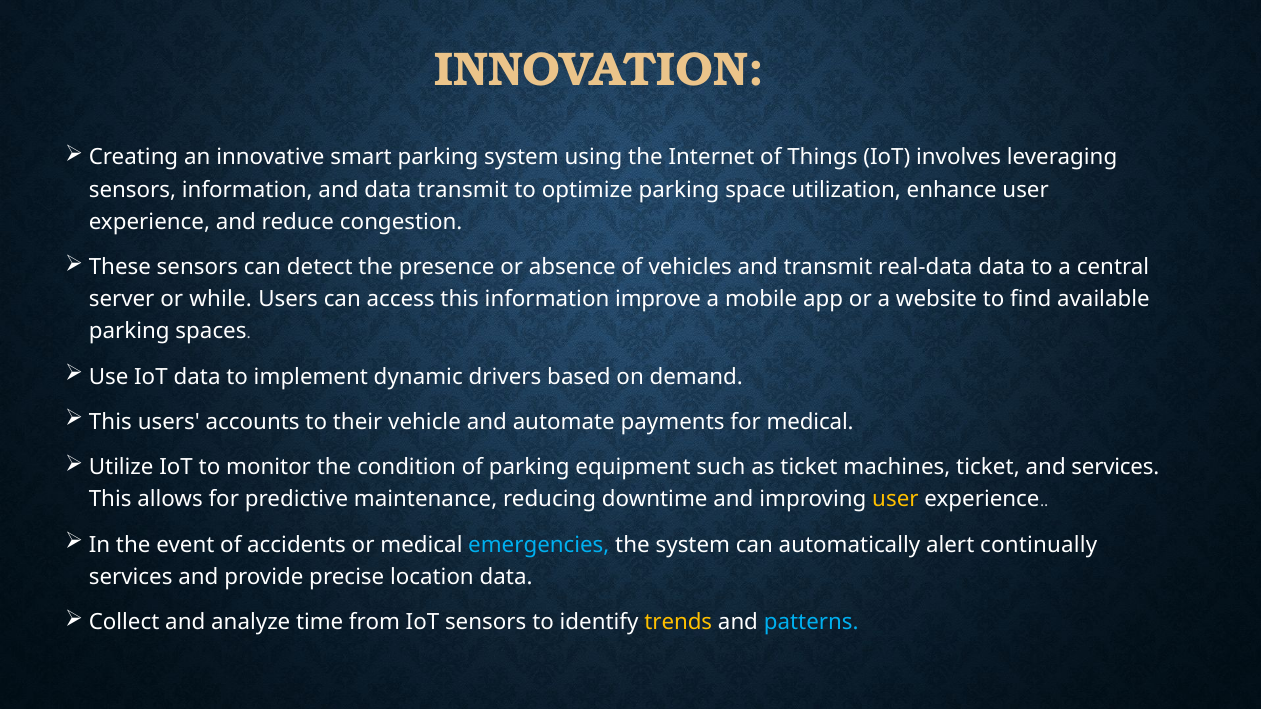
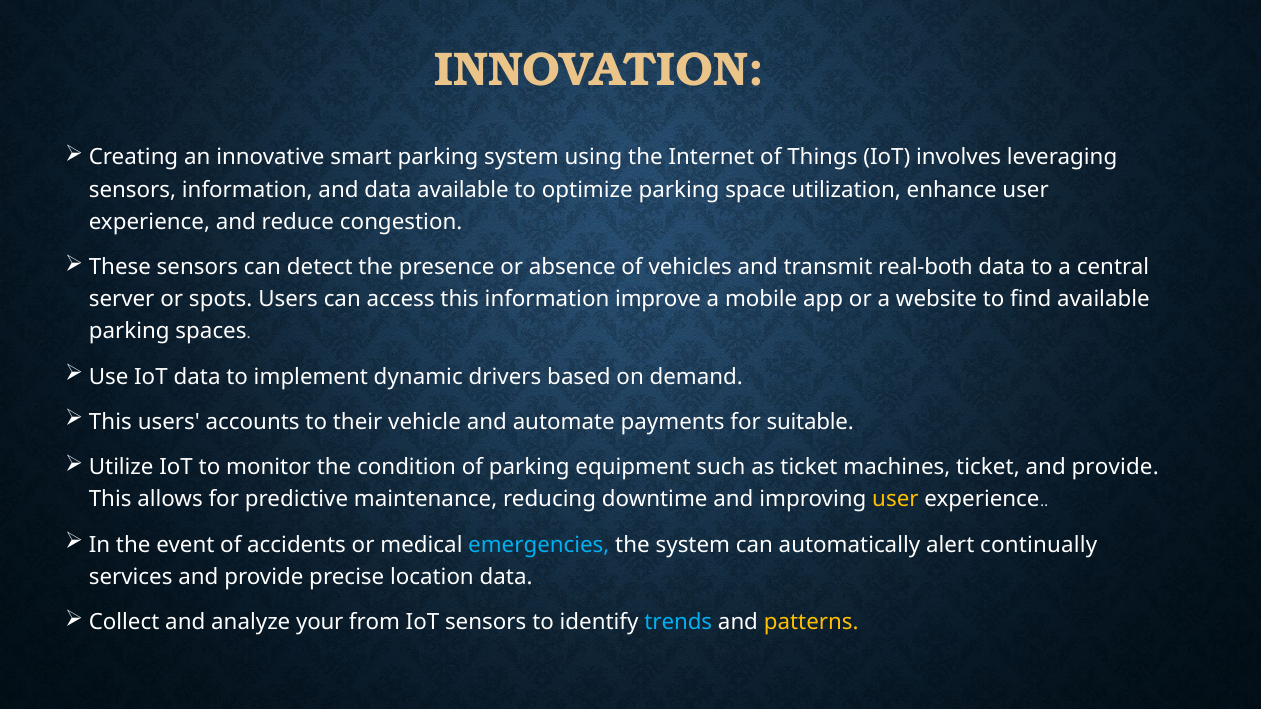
data transmit: transmit -> available
real-data: real-data -> real-both
while: while -> spots
for medical: medical -> suitable
services at (1115, 468): services -> provide
time: time -> your
trends colour: yellow -> light blue
patterns colour: light blue -> yellow
